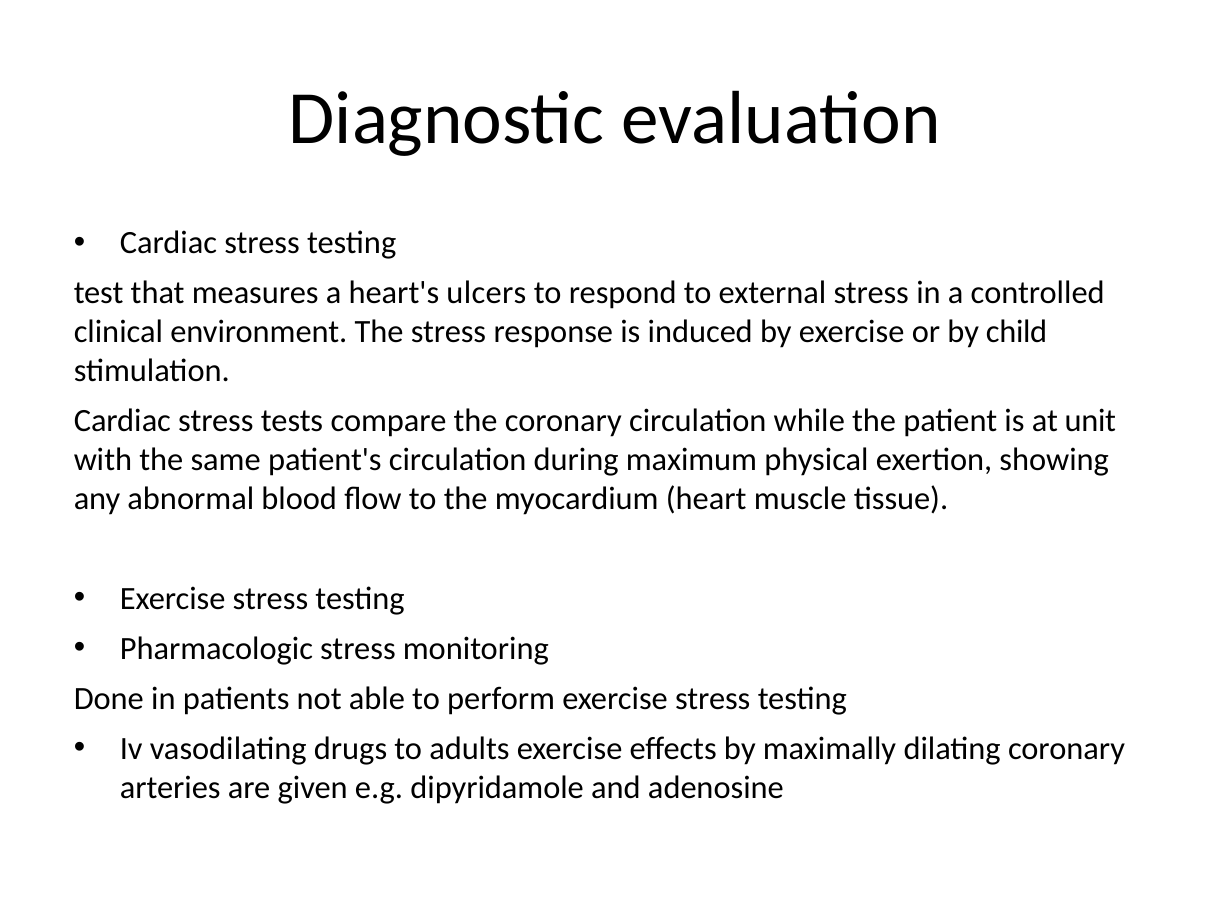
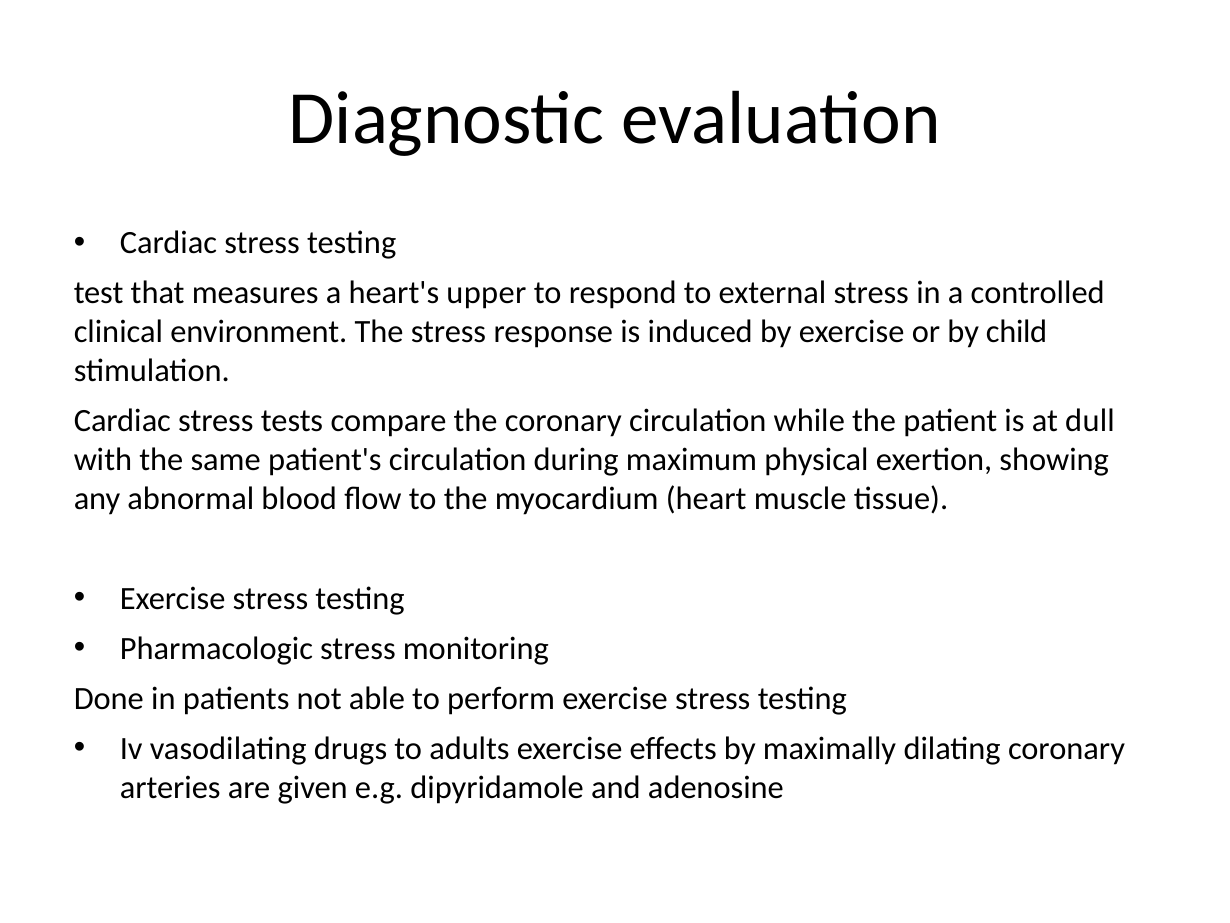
ulcers: ulcers -> upper
unit: unit -> dull
